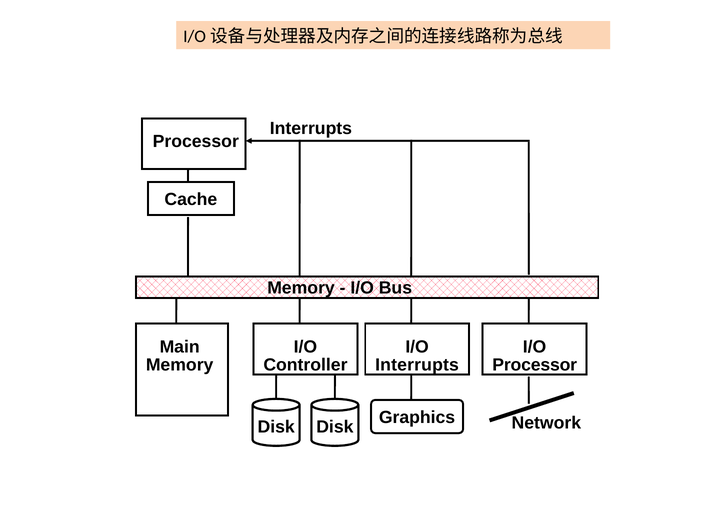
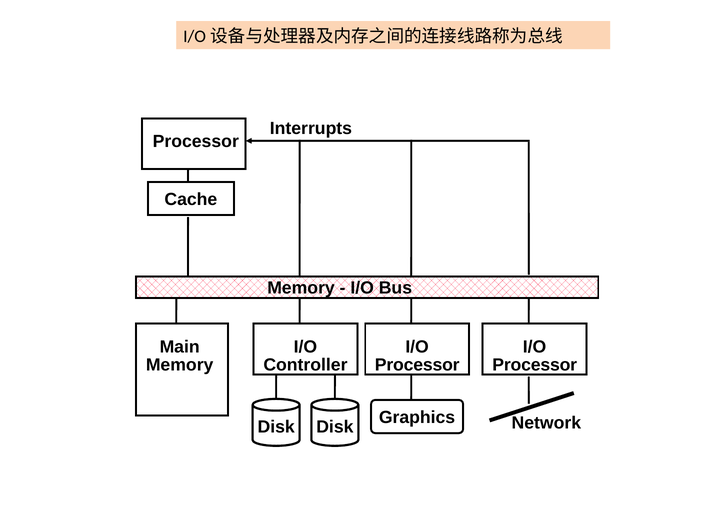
Interrupts at (417, 365): Interrupts -> Processor
